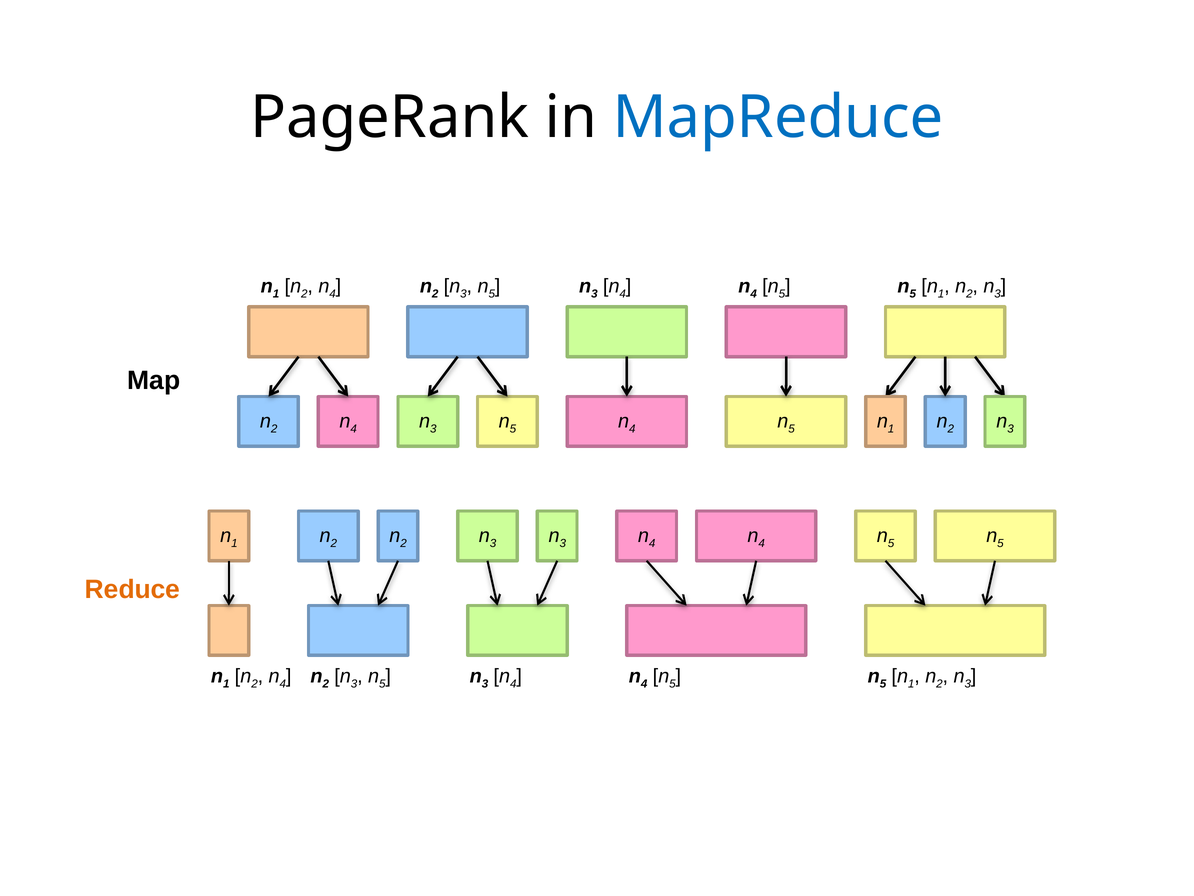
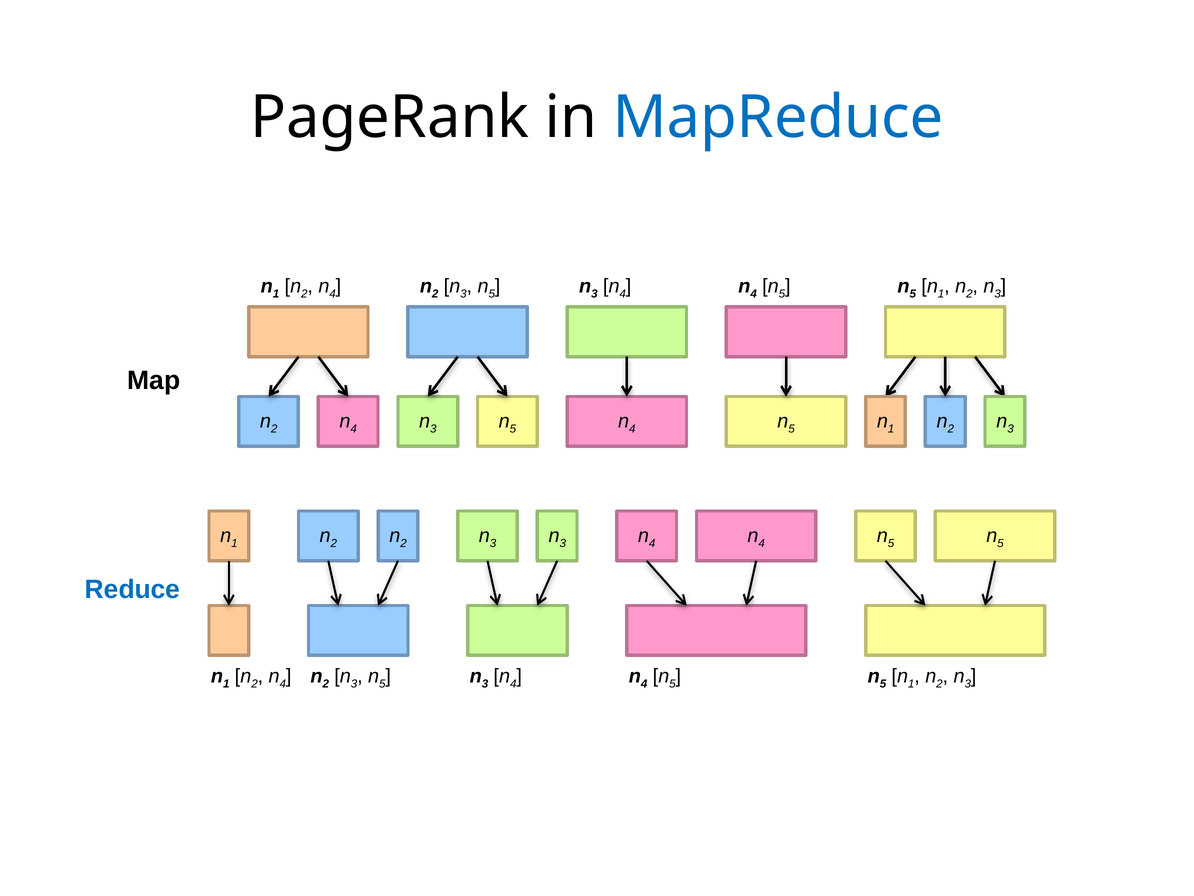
Reduce colour: orange -> blue
